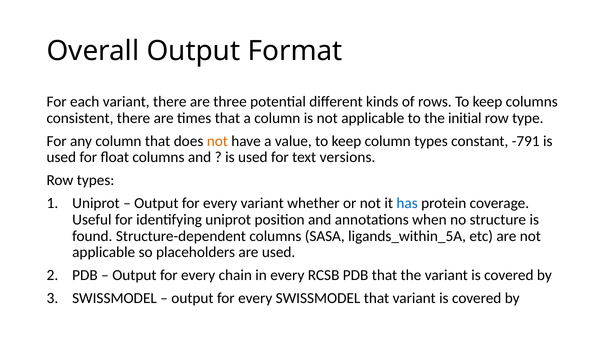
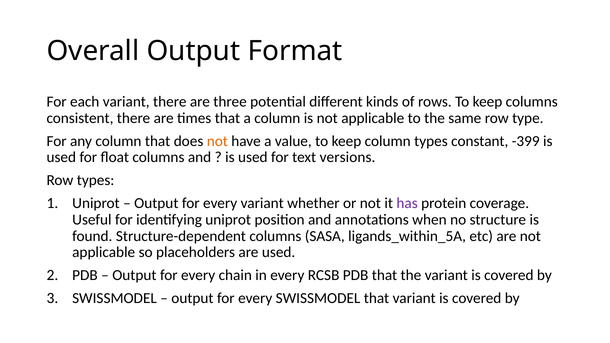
initial: initial -> same
-791: -791 -> -399
has colour: blue -> purple
